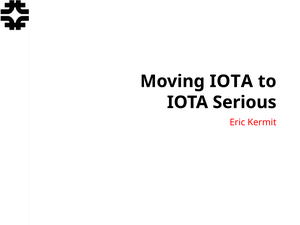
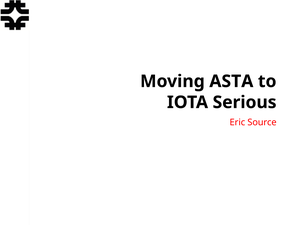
Moving IOTA: IOTA -> ASTA
Kermit: Kermit -> Source
